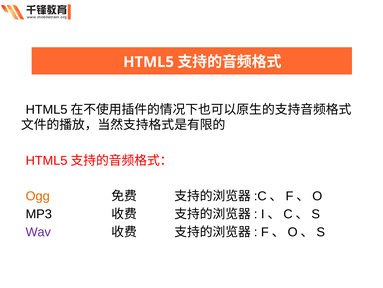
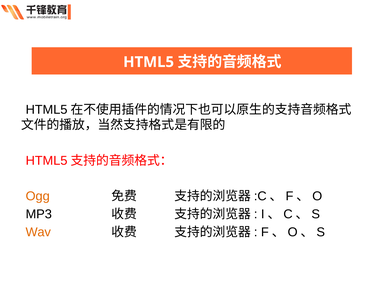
Wav colour: purple -> orange
